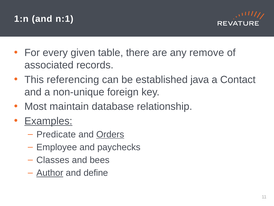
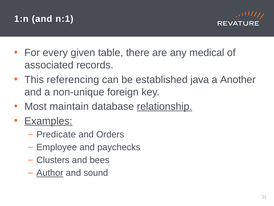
remove: remove -> medical
Contact: Contact -> Another
relationship underline: none -> present
Orders underline: present -> none
Classes: Classes -> Clusters
define: define -> sound
